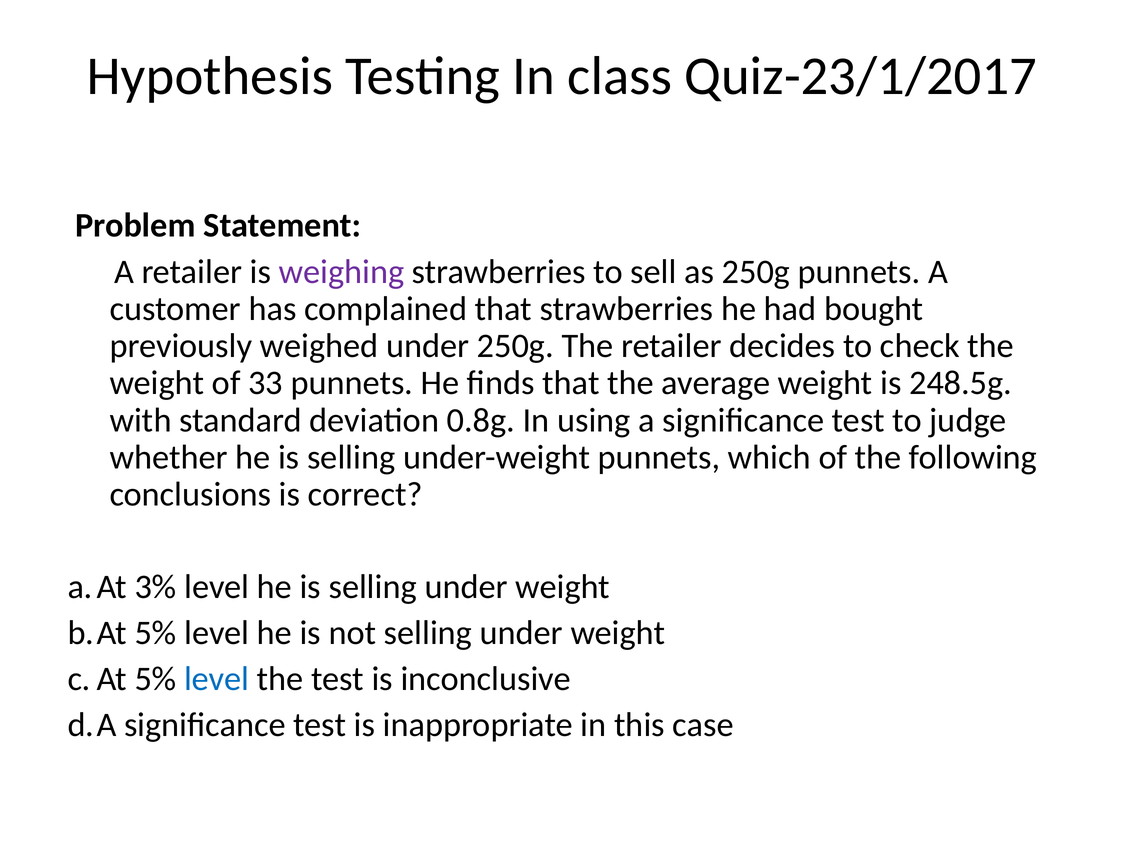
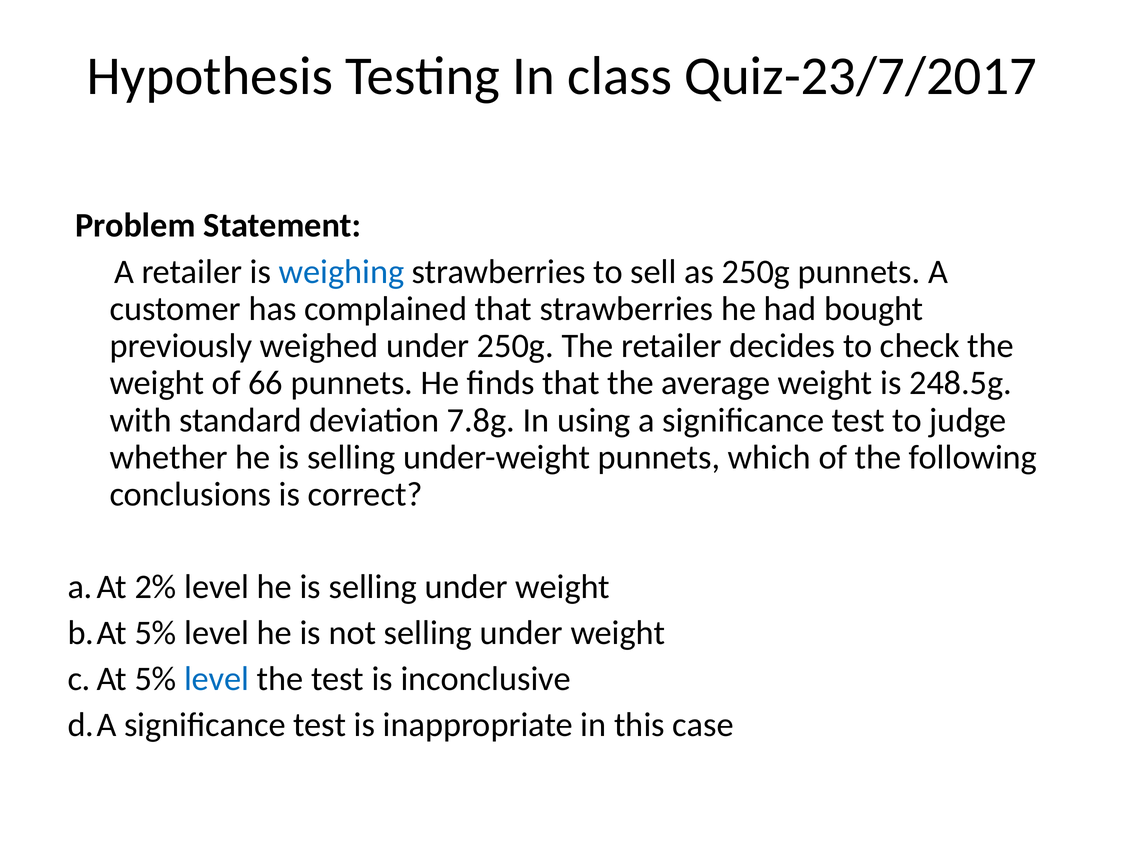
Quiz-23/1/2017: Quiz-23/1/2017 -> Quiz-23/7/2017
weighing colour: purple -> blue
33: 33 -> 66
0.8g: 0.8g -> 7.8g
3%: 3% -> 2%
